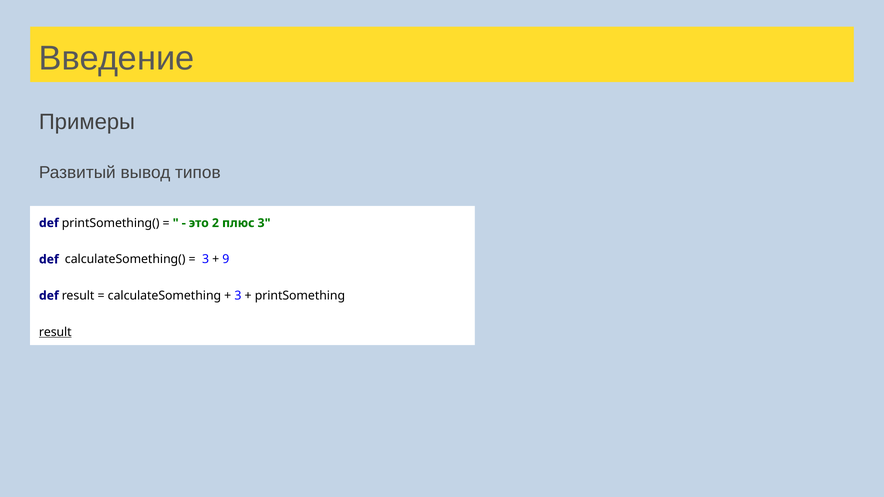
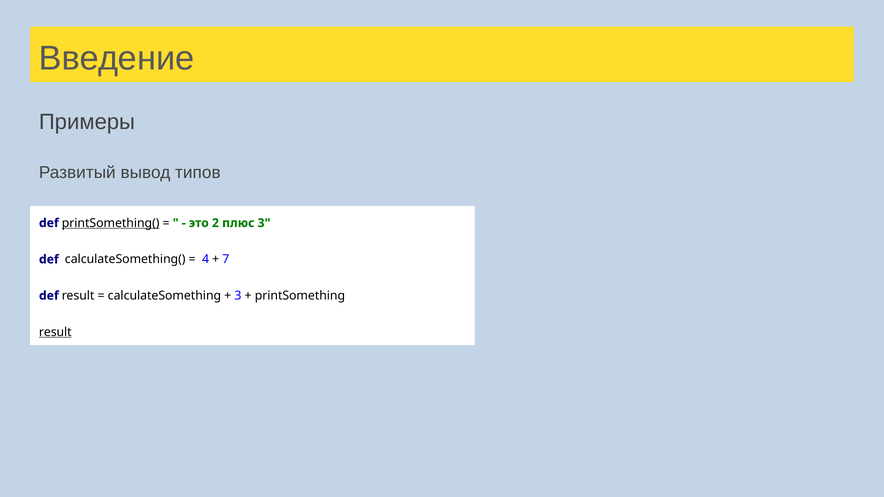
printSomething( underline: none -> present
3 at (206, 259): 3 -> 4
9: 9 -> 7
